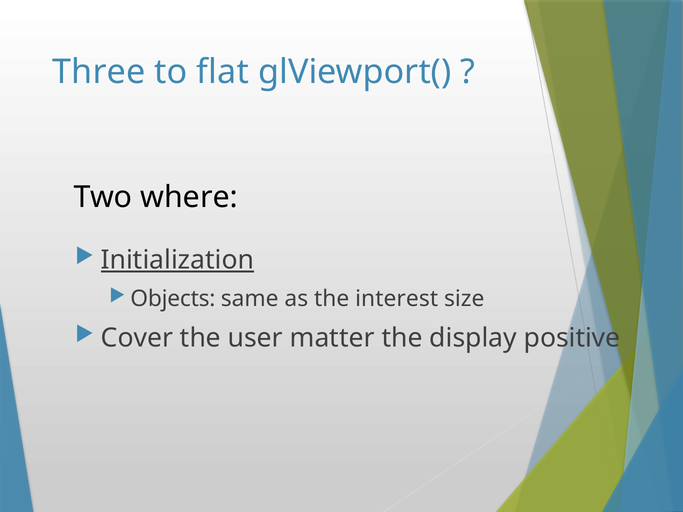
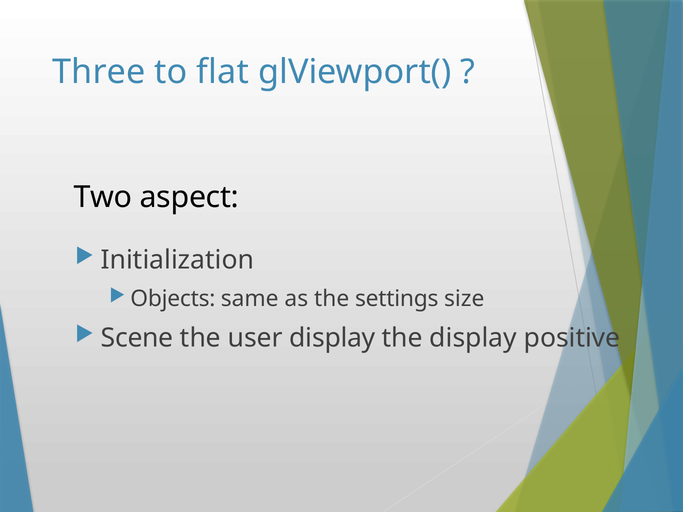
where: where -> aspect
Initialization underline: present -> none
interest: interest -> settings
Cover: Cover -> Scene
user matter: matter -> display
